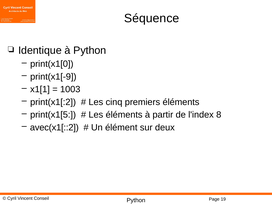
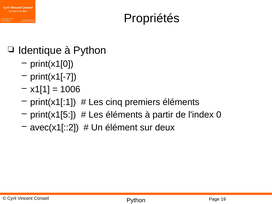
Séquence: Séquence -> Propriétés
print(x1[-9: print(x1[-9 -> print(x1[-7
1003: 1003 -> 1006
print(x1[:2: print(x1[:2 -> print(x1[:1
8: 8 -> 0
